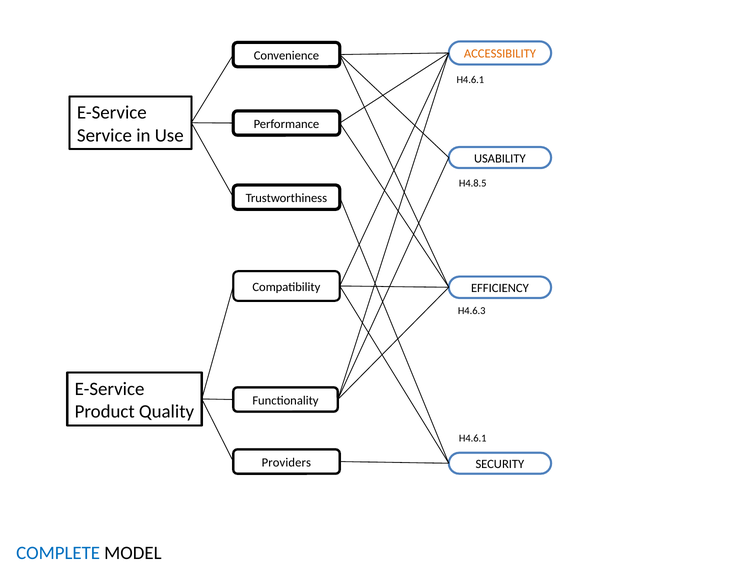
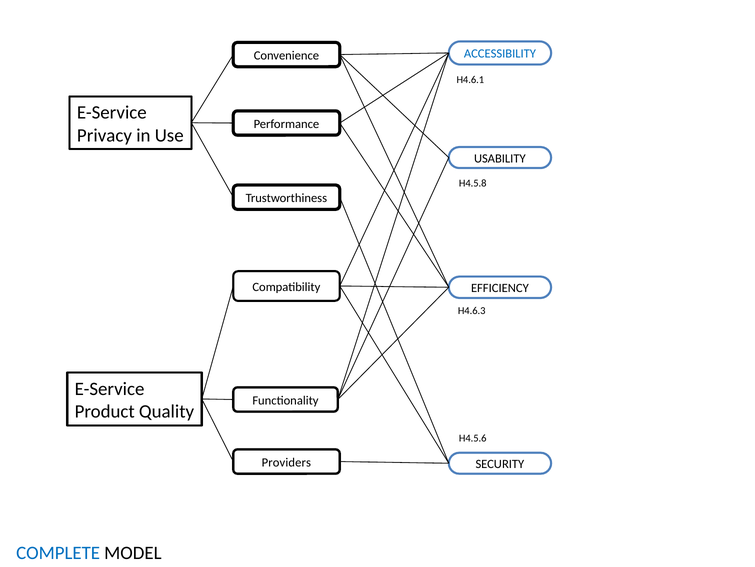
ACCESSIBILITY colour: orange -> blue
Service: Service -> Privacy
H4.8.5: H4.8.5 -> H4.5.8
H4.6.1 at (473, 438): H4.6.1 -> H4.5.6
